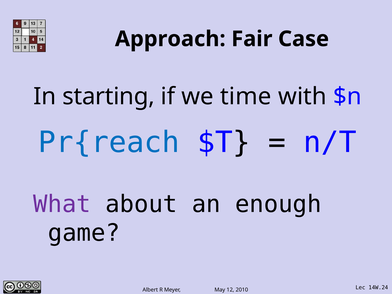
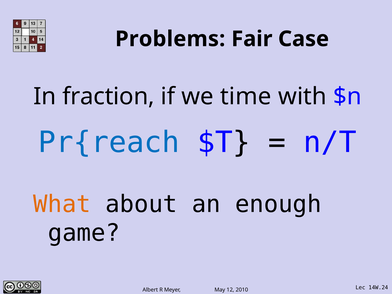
Approach: Approach -> Problems
starting: starting -> fraction
What colour: purple -> orange
